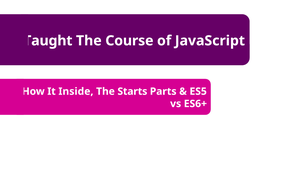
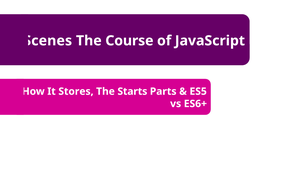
Taught: Taught -> Scenes
Inside: Inside -> Stores
